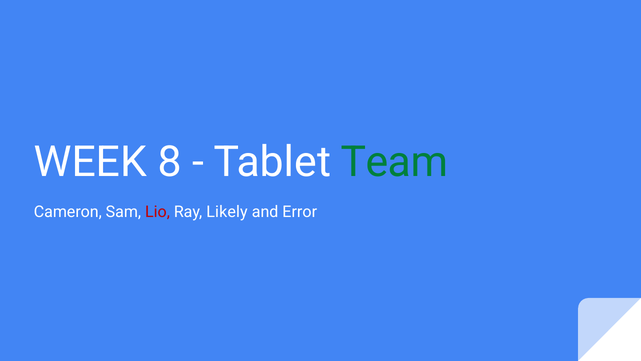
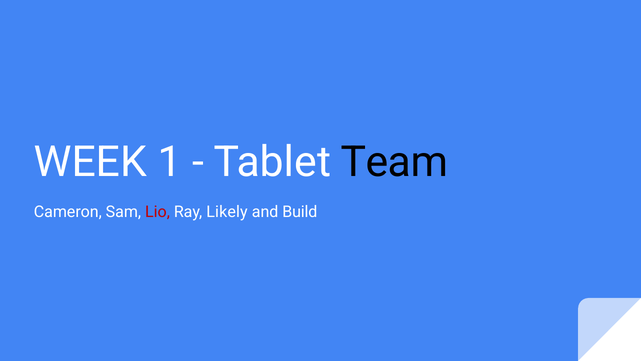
8: 8 -> 1
Team colour: green -> black
Error: Error -> Build
